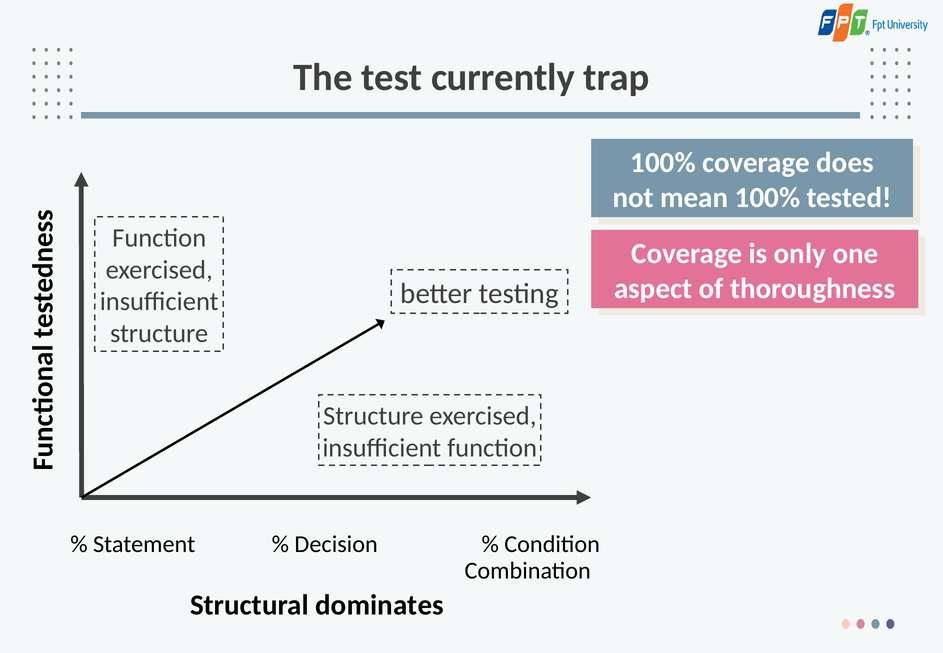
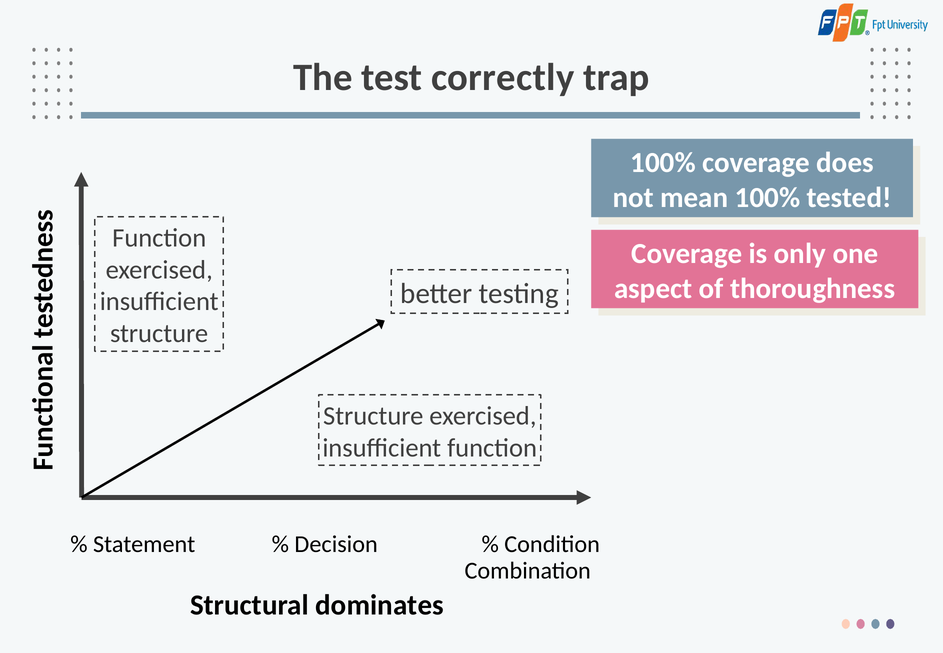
currently: currently -> correctly
